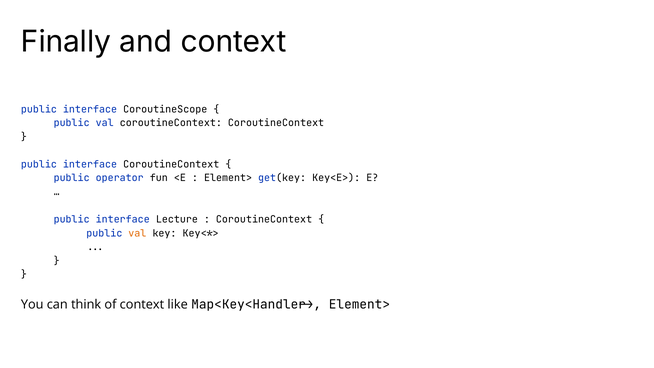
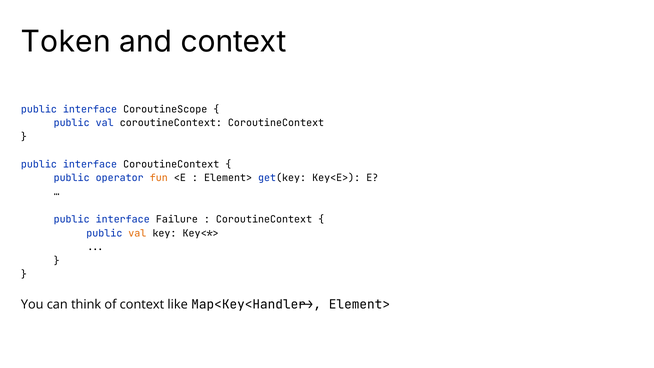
Finally: Finally -> Token
fun colour: black -> orange
Lecture: Lecture -> Failure
